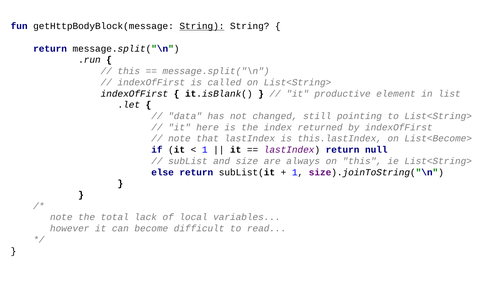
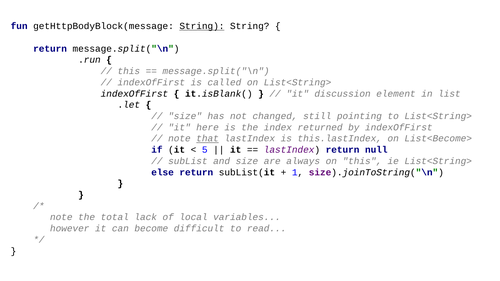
productive: productive -> discussion
data at (185, 116): data -> size
that underline: none -> present
1 at (205, 150): 1 -> 5
